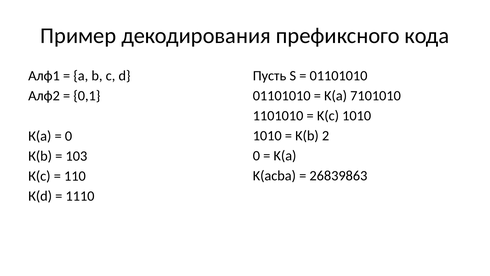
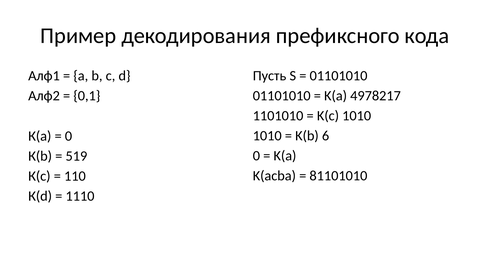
7101010: 7101010 -> 4978217
2: 2 -> 6
103: 103 -> 519
26839863: 26839863 -> 81101010
